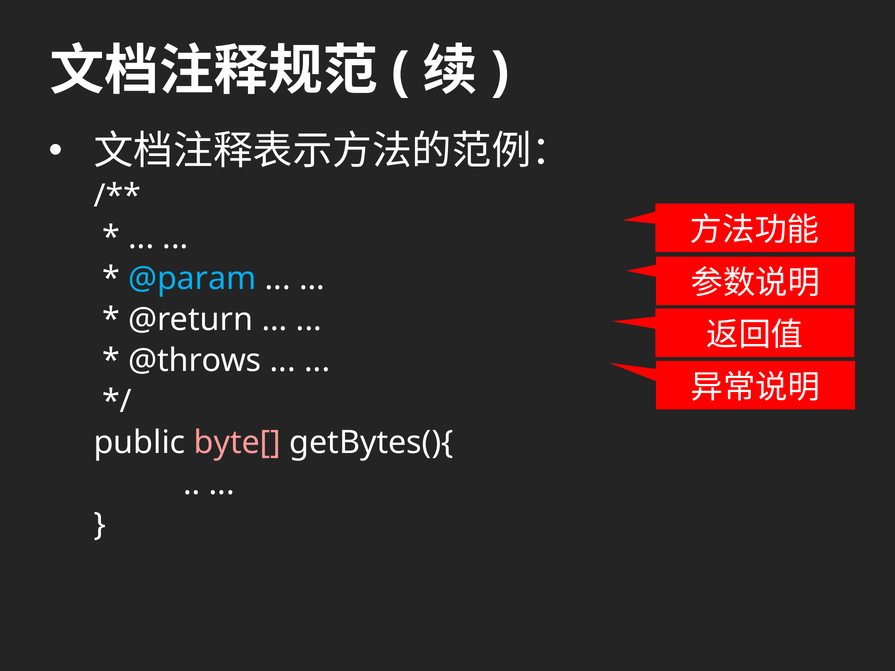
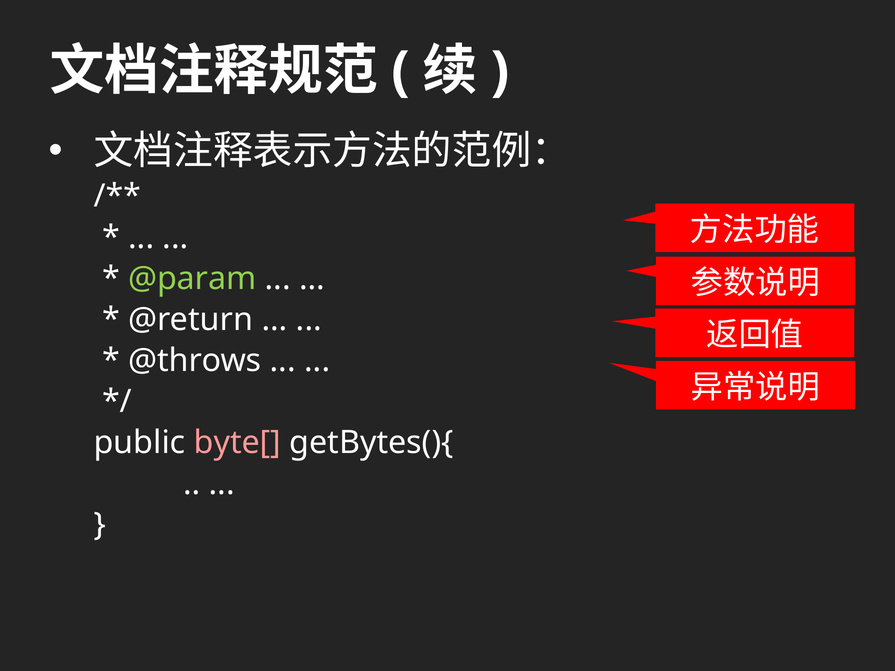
@param colour: light blue -> light green
